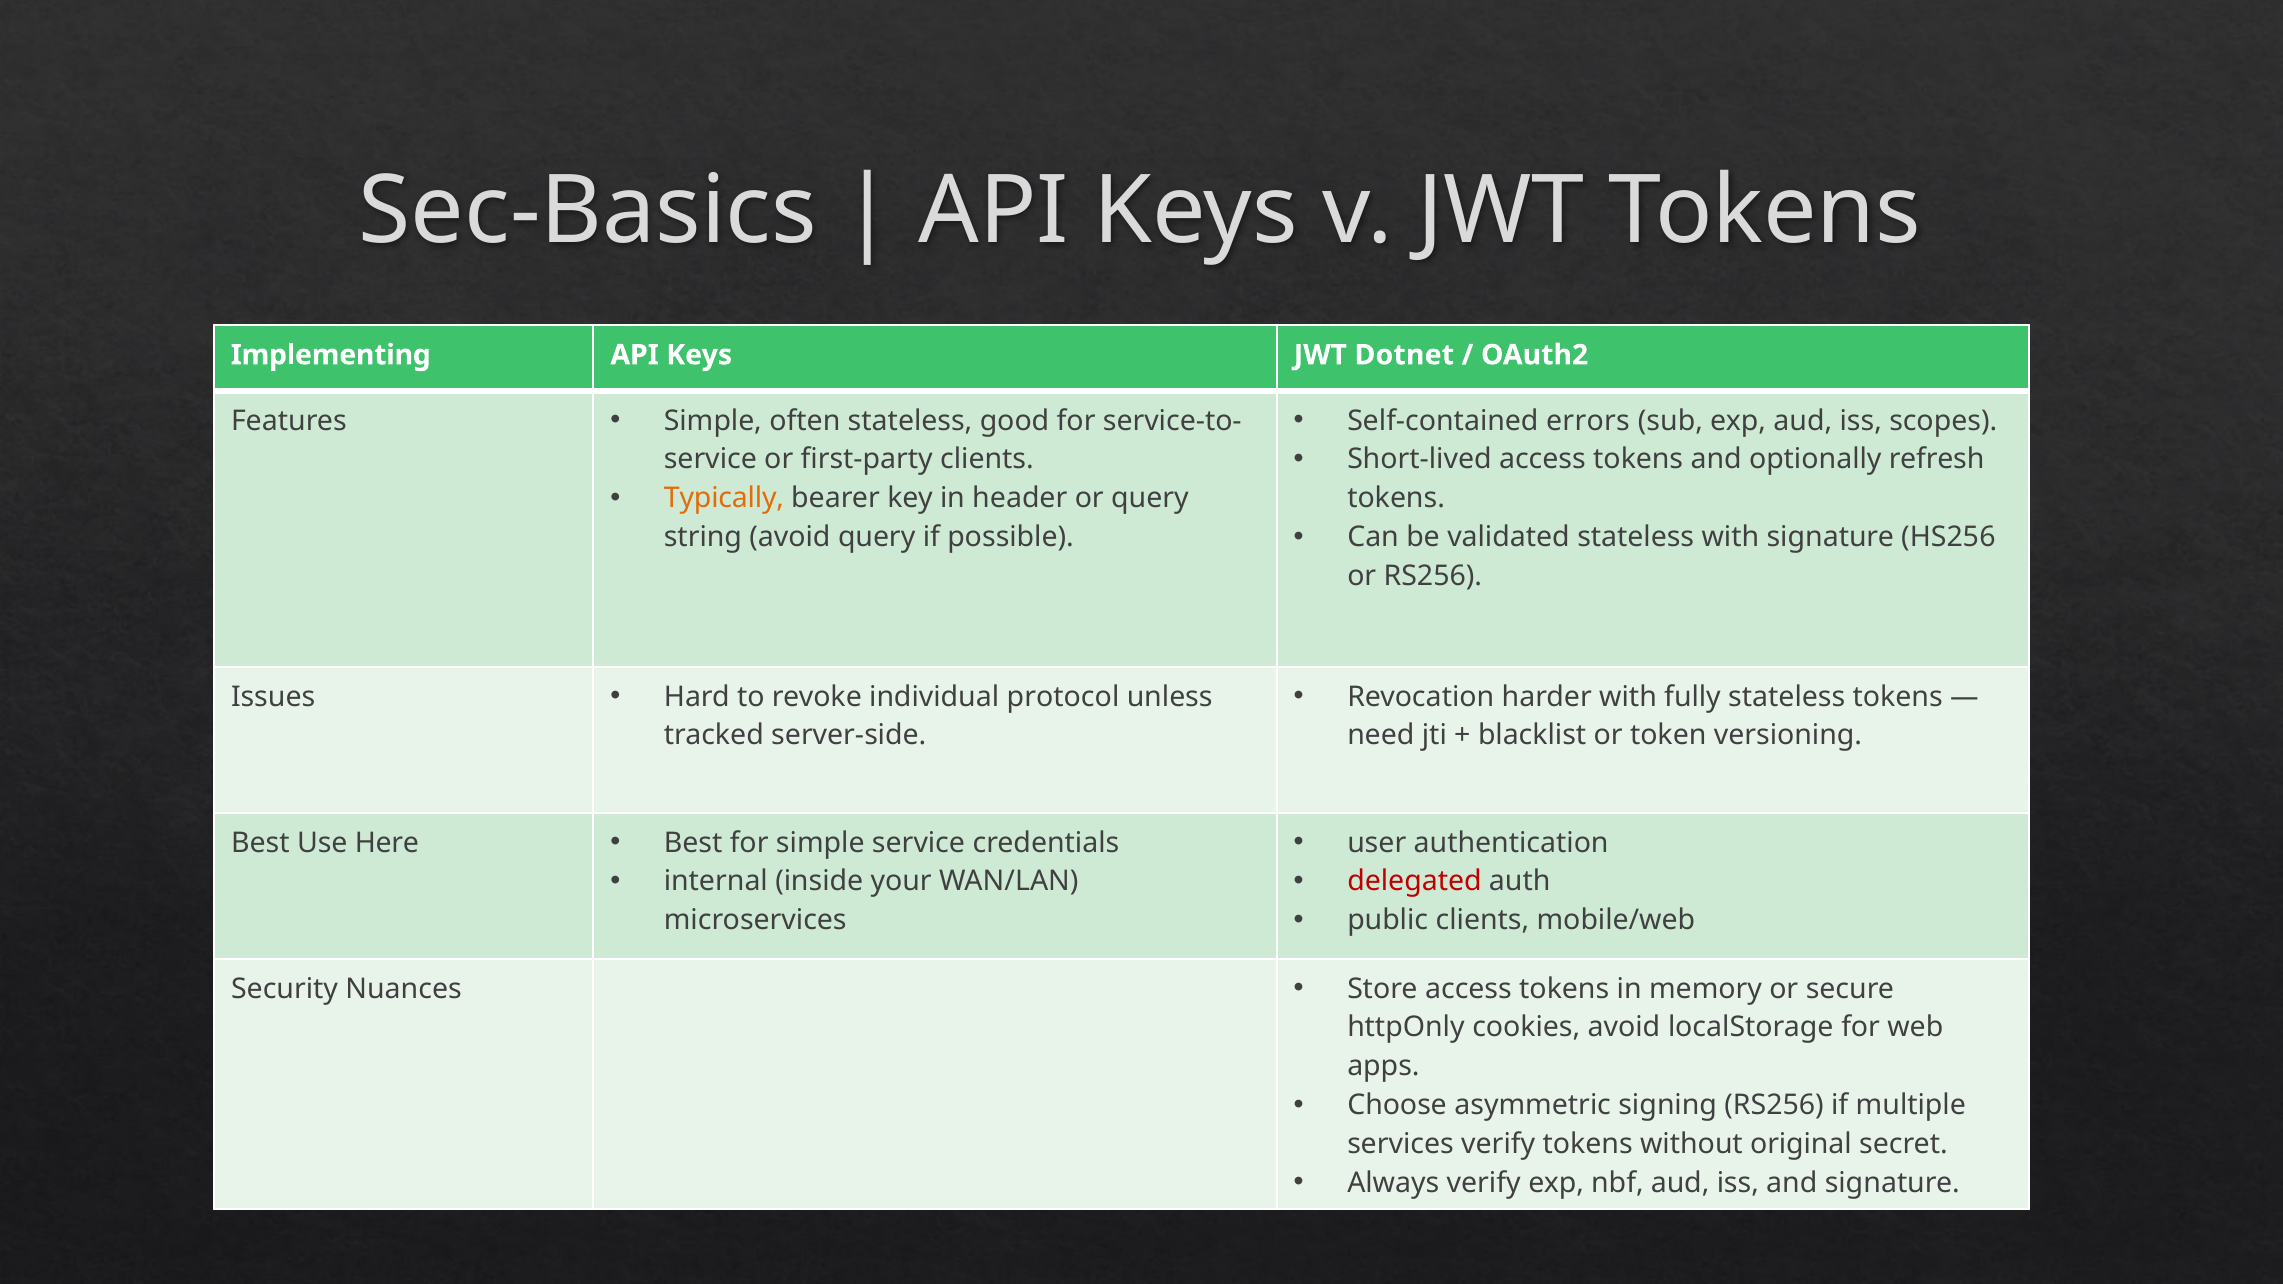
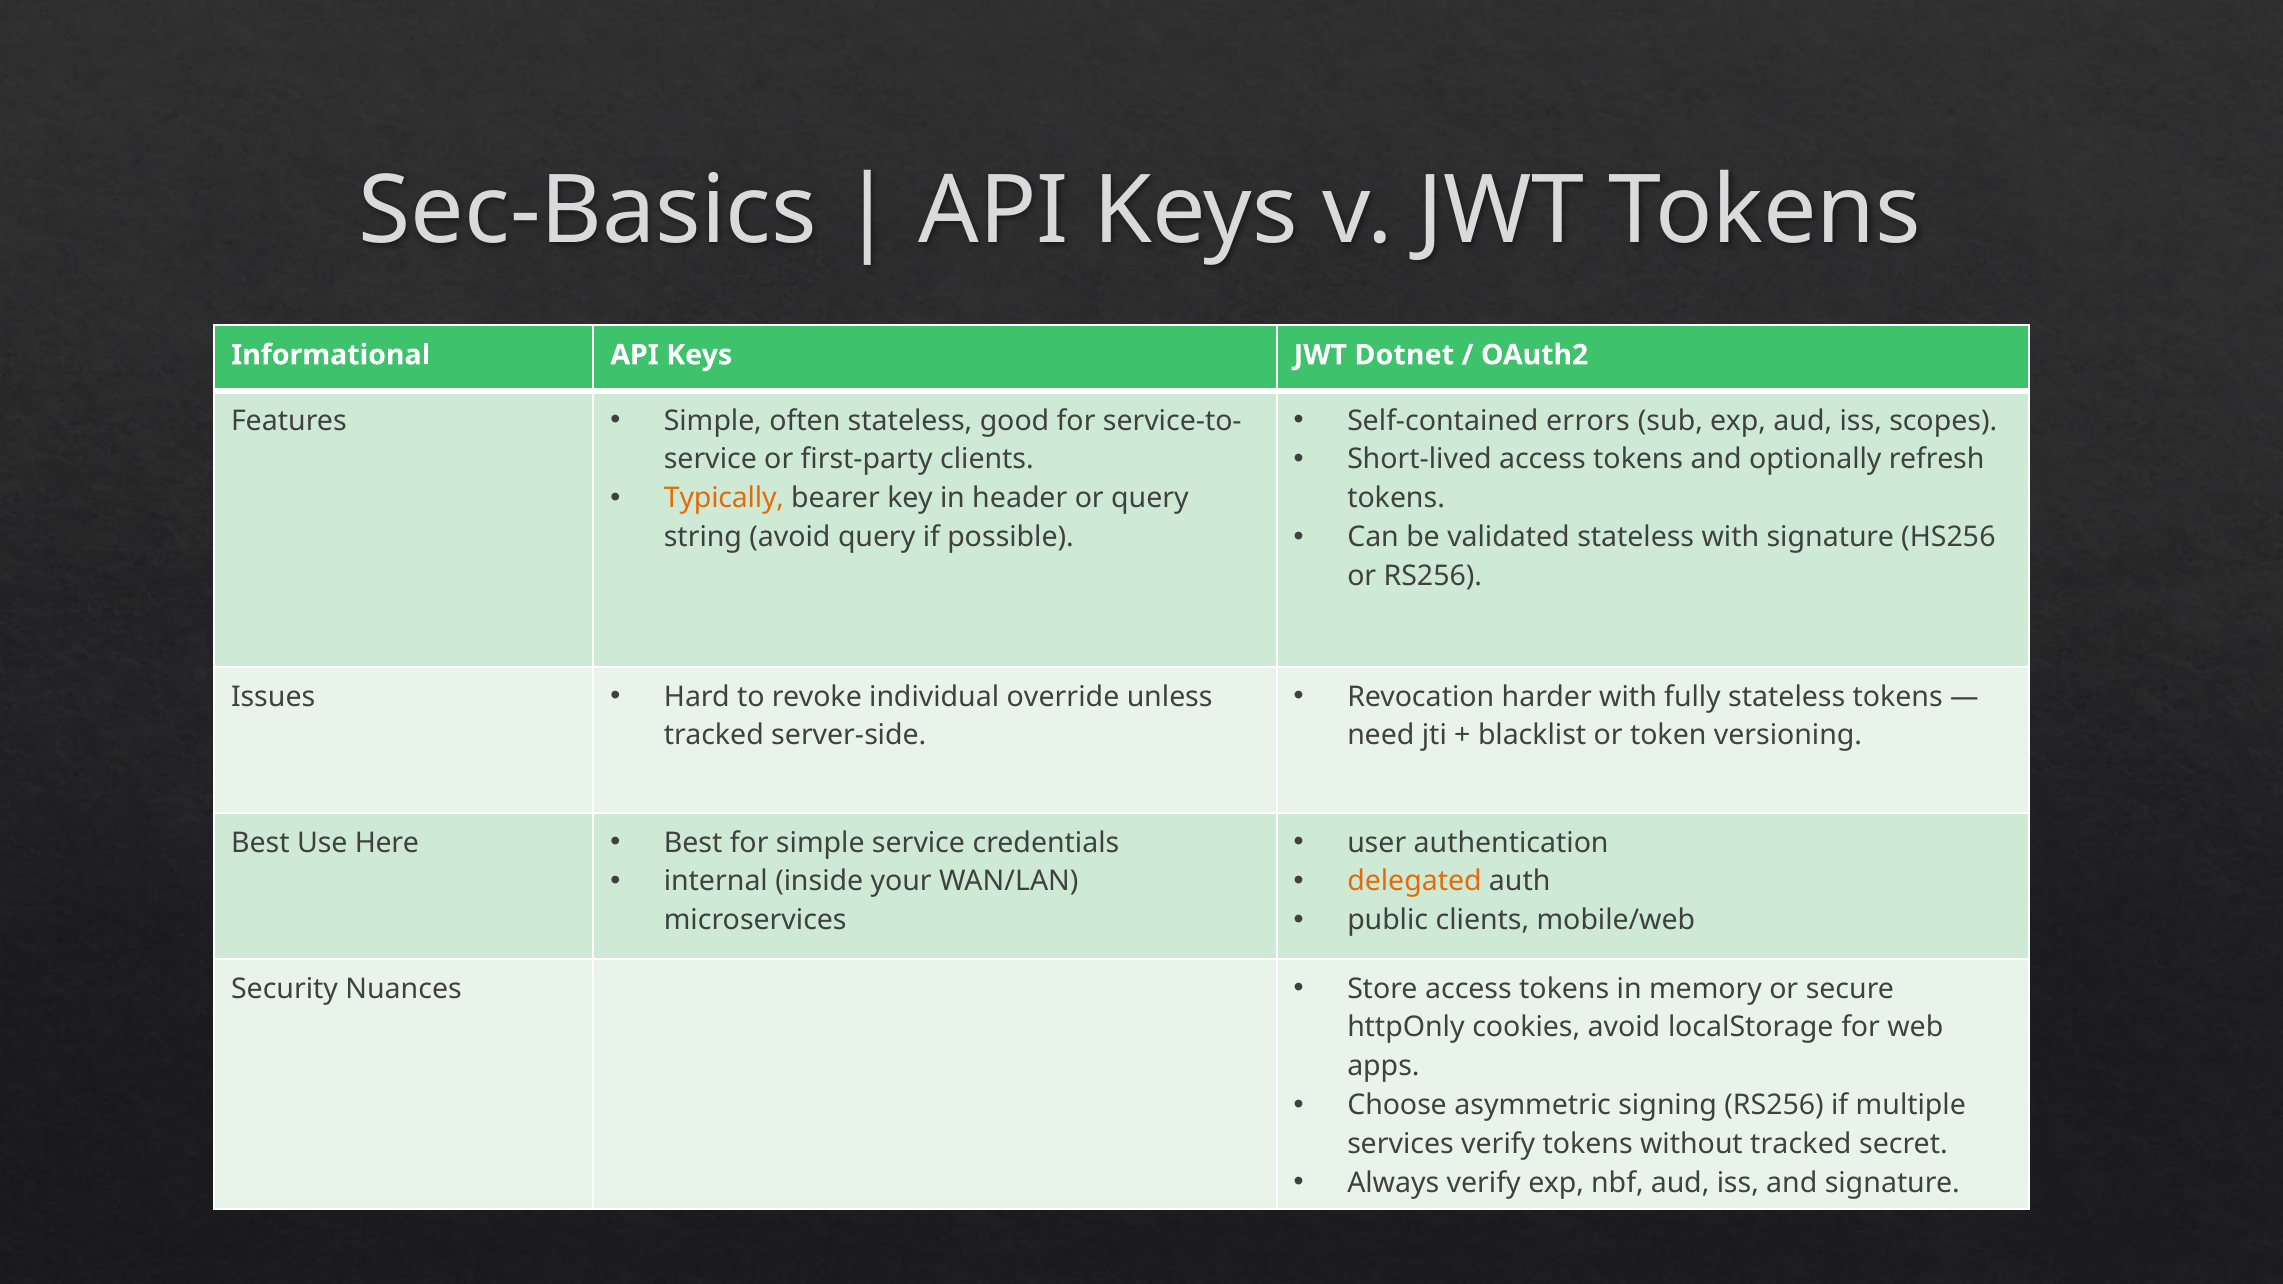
Implementing: Implementing -> Informational
protocol: protocol -> override
delegated colour: red -> orange
without original: original -> tracked
